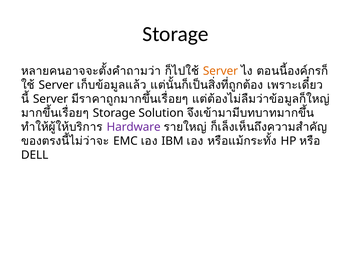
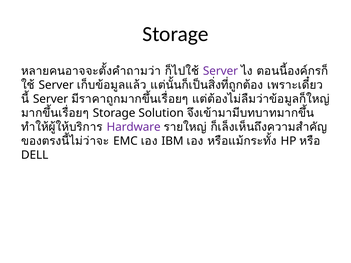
Server at (220, 71) colour: orange -> purple
